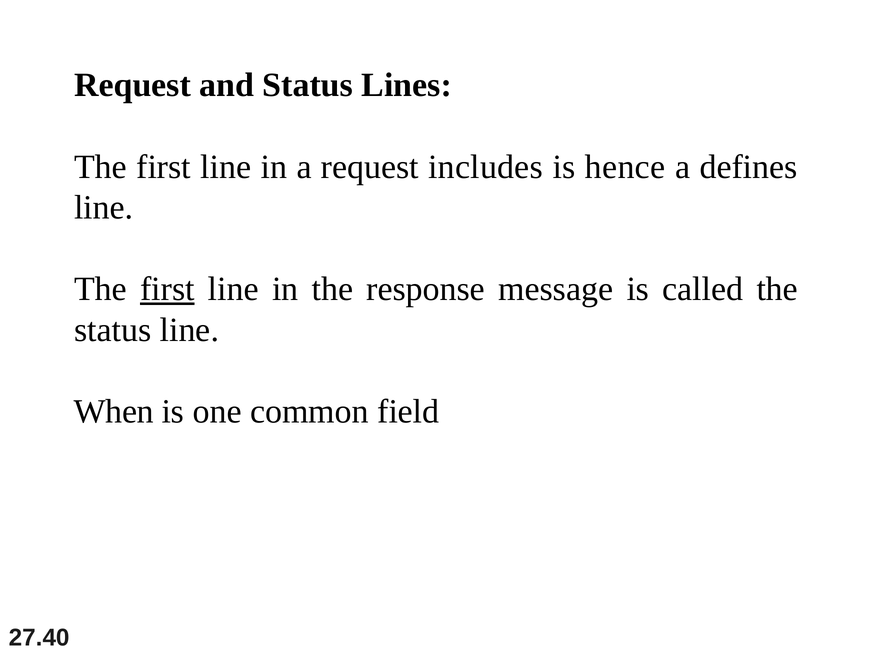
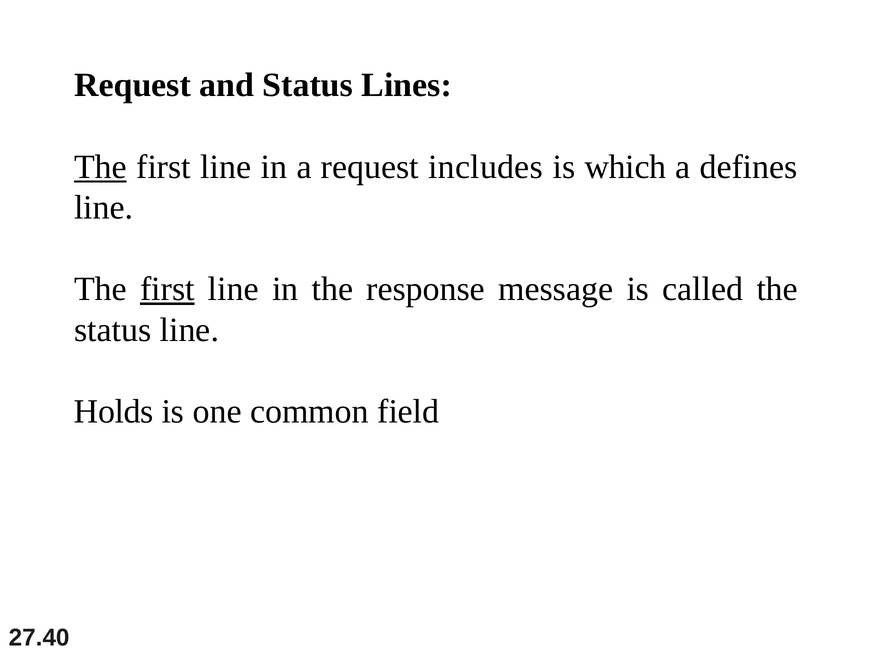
The at (100, 167) underline: none -> present
hence: hence -> which
When: When -> Holds
